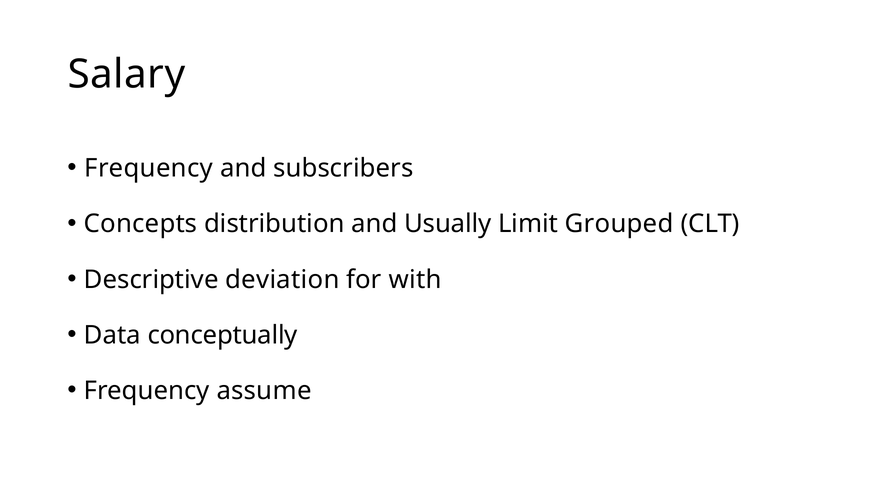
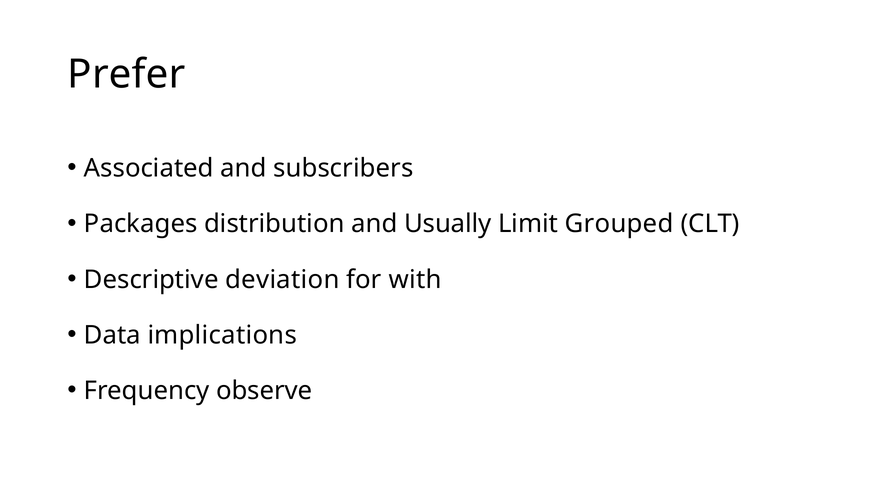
Salary: Salary -> Prefer
Frequency at (149, 168): Frequency -> Associated
Concepts: Concepts -> Packages
conceptually: conceptually -> implications
assume: assume -> observe
